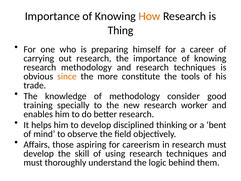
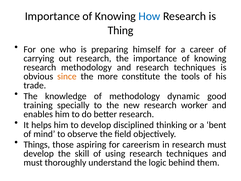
How colour: orange -> blue
consider: consider -> dynamic
Affairs: Affairs -> Things
